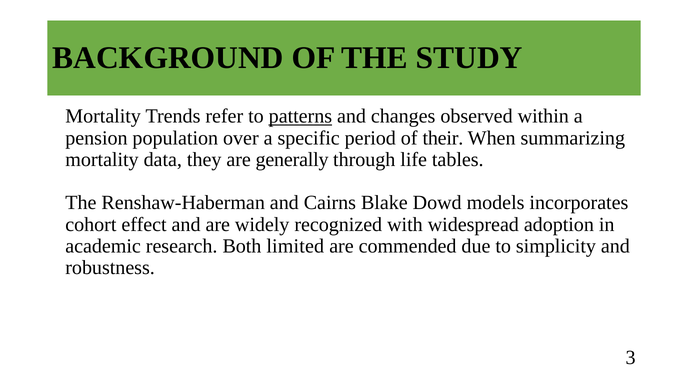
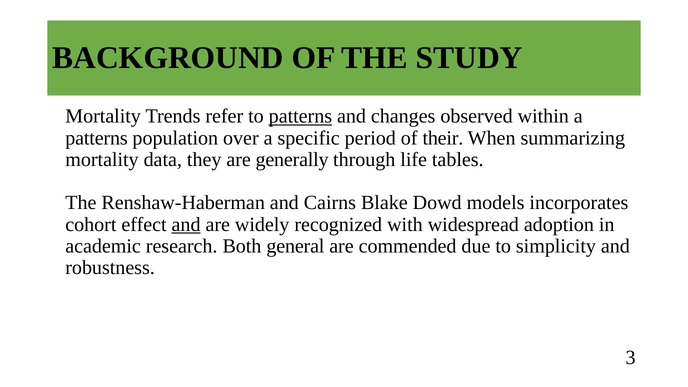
pension at (96, 138): pension -> patterns
and at (186, 224) underline: none -> present
limited: limited -> general
